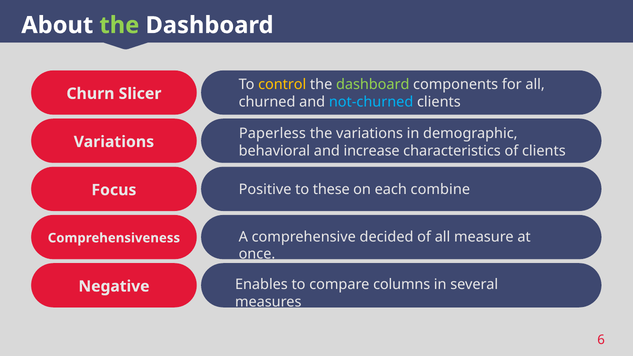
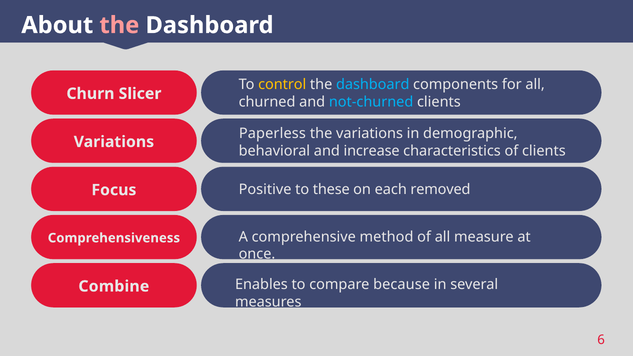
the at (119, 25) colour: light green -> pink
dashboard at (373, 84) colour: light green -> light blue
combine: combine -> removed
decided: decided -> method
Negative: Negative -> Combine
columns: columns -> because
